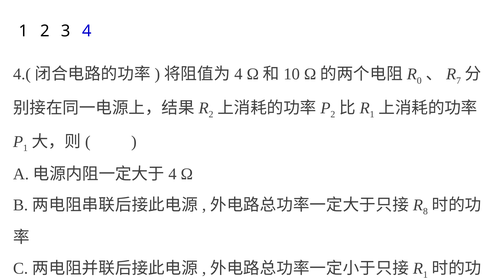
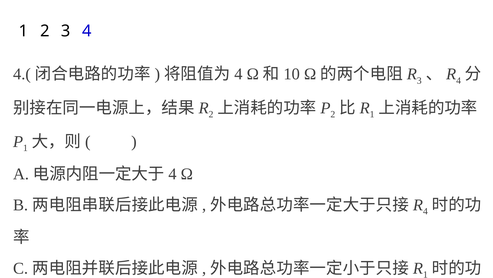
0 at (419, 80): 0 -> 3
7 at (459, 80): 7 -> 4
8 at (425, 211): 8 -> 4
